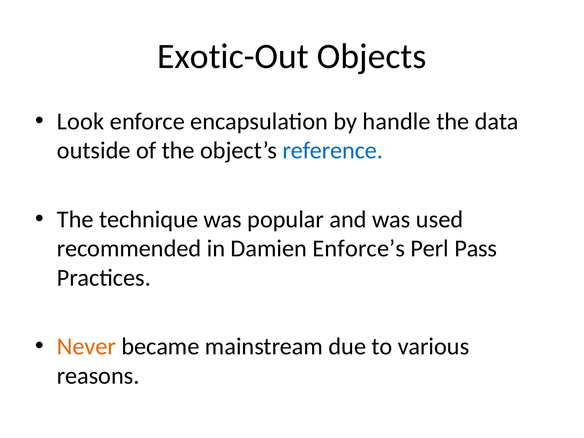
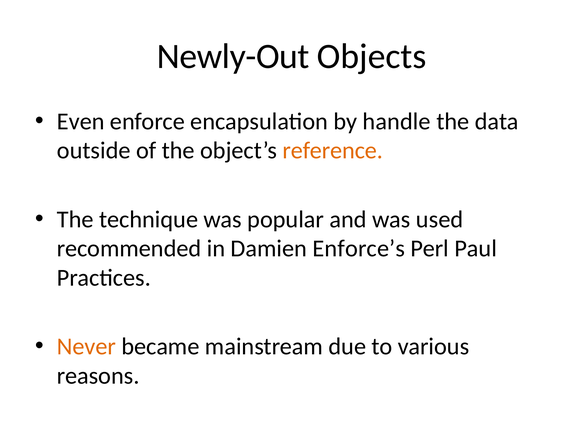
Exotic-Out: Exotic-Out -> Newly-Out
Look: Look -> Even
reference colour: blue -> orange
Pass: Pass -> Paul
